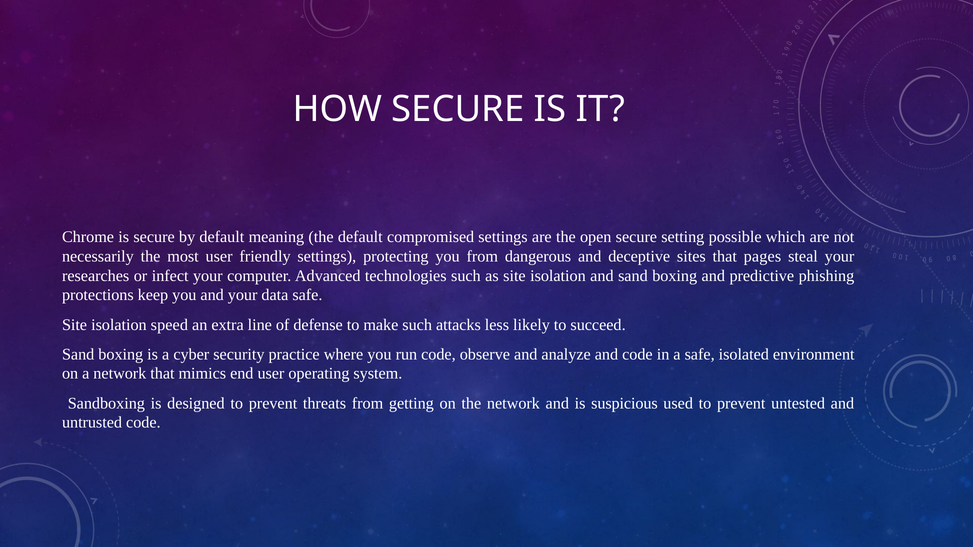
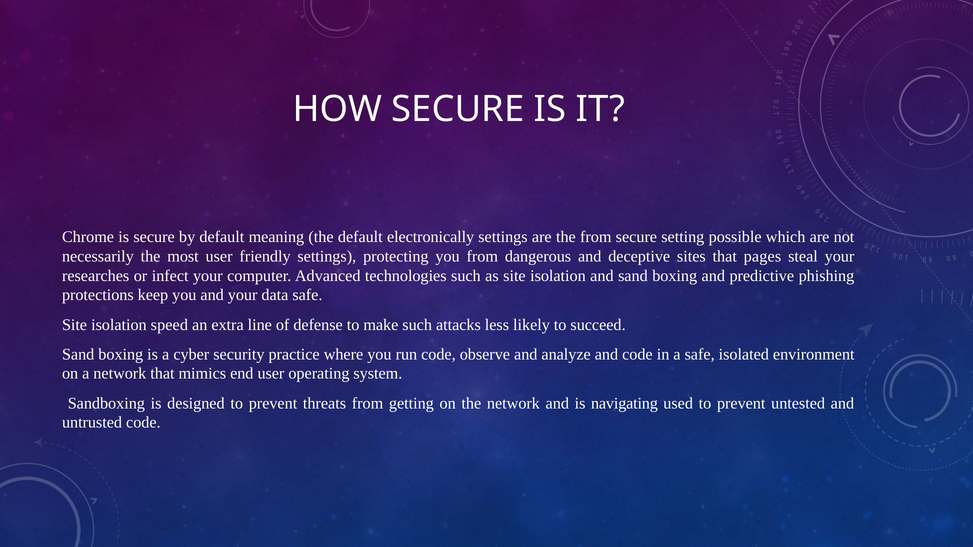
compromised: compromised -> electronically
the open: open -> from
suspicious: suspicious -> navigating
